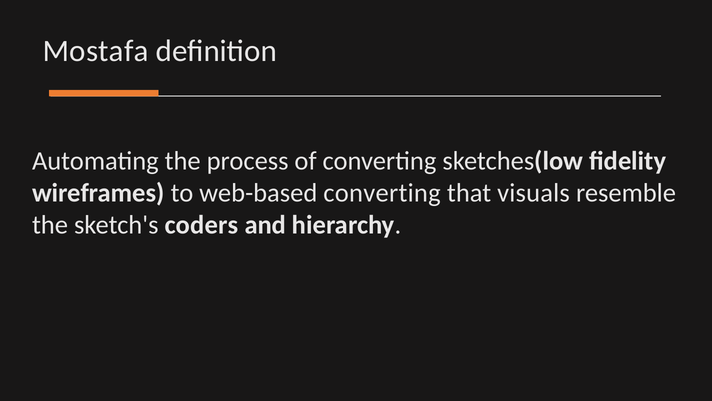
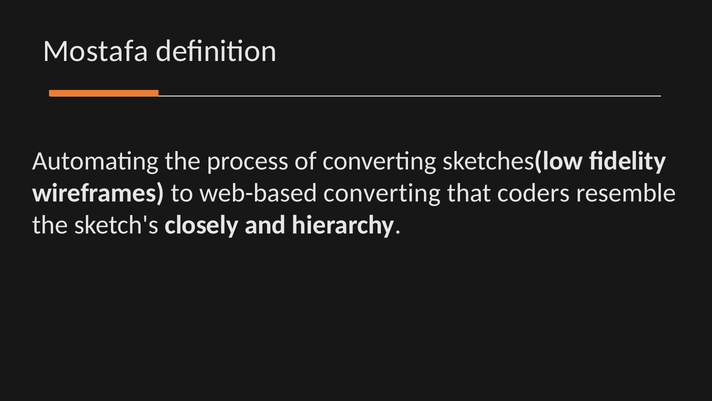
visuals: visuals -> coders
coders: coders -> closely
